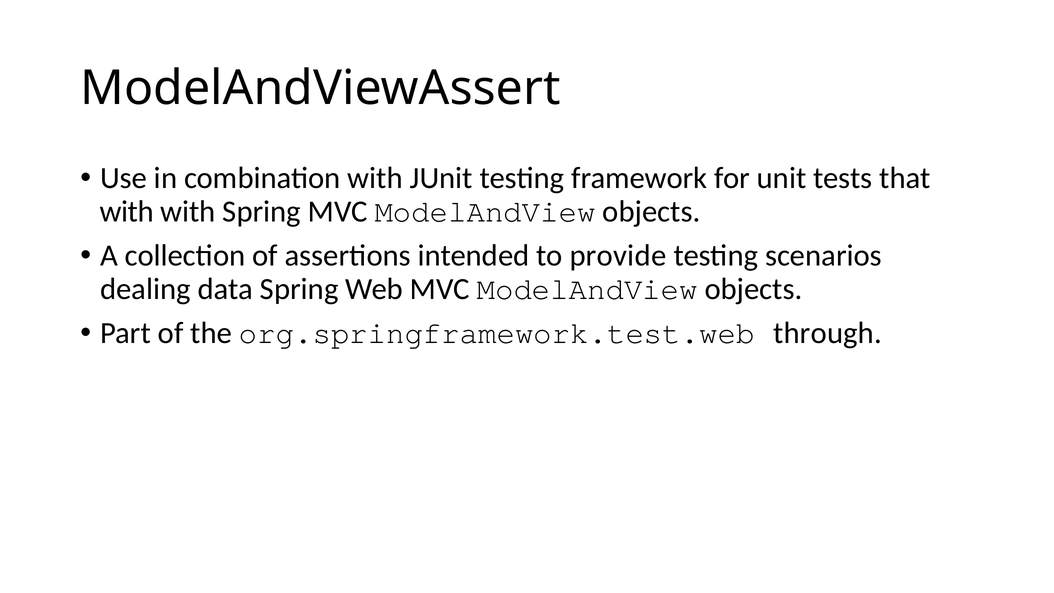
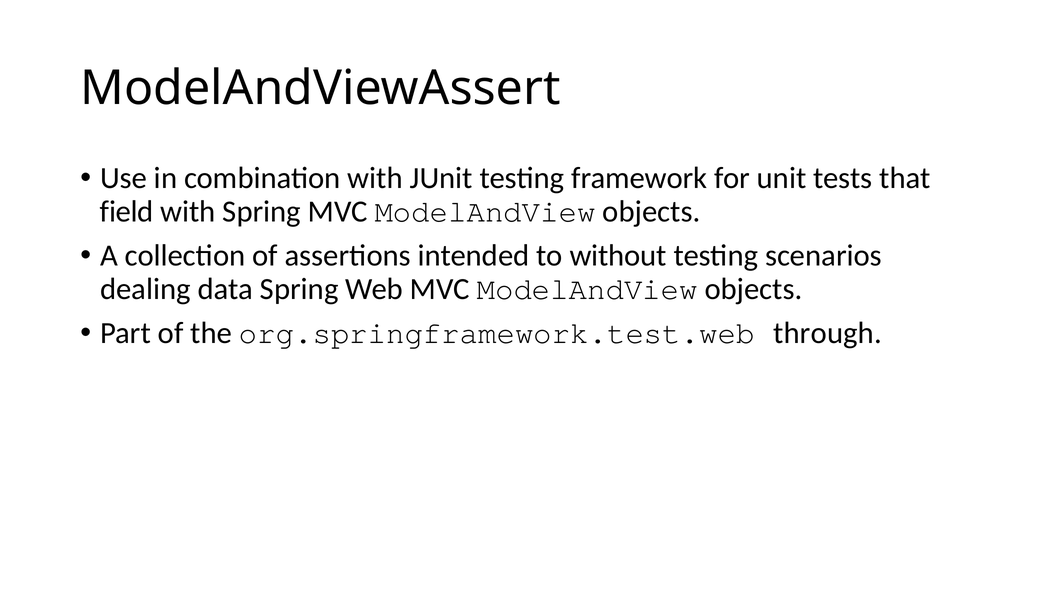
with at (127, 211): with -> field
provide: provide -> without
